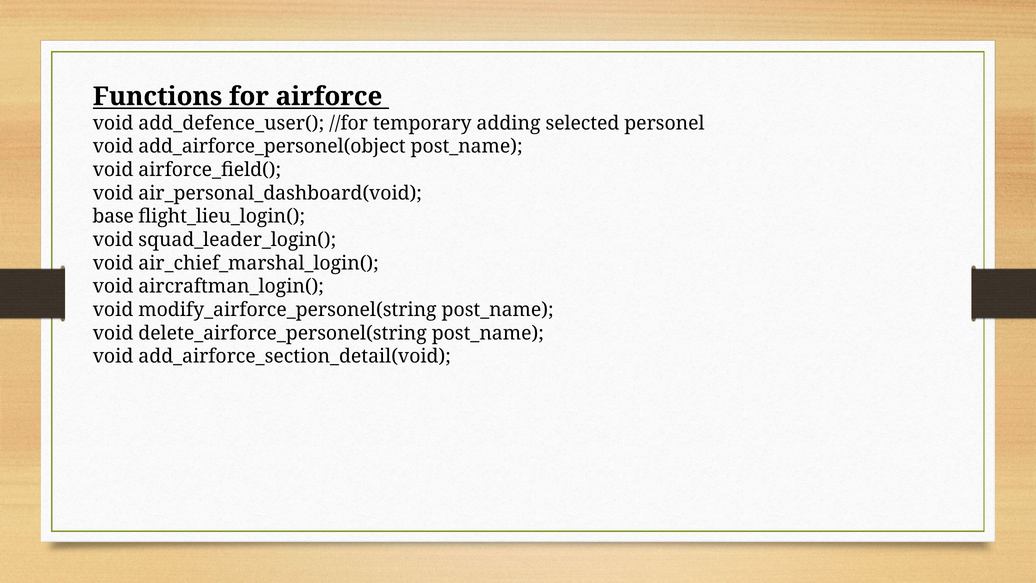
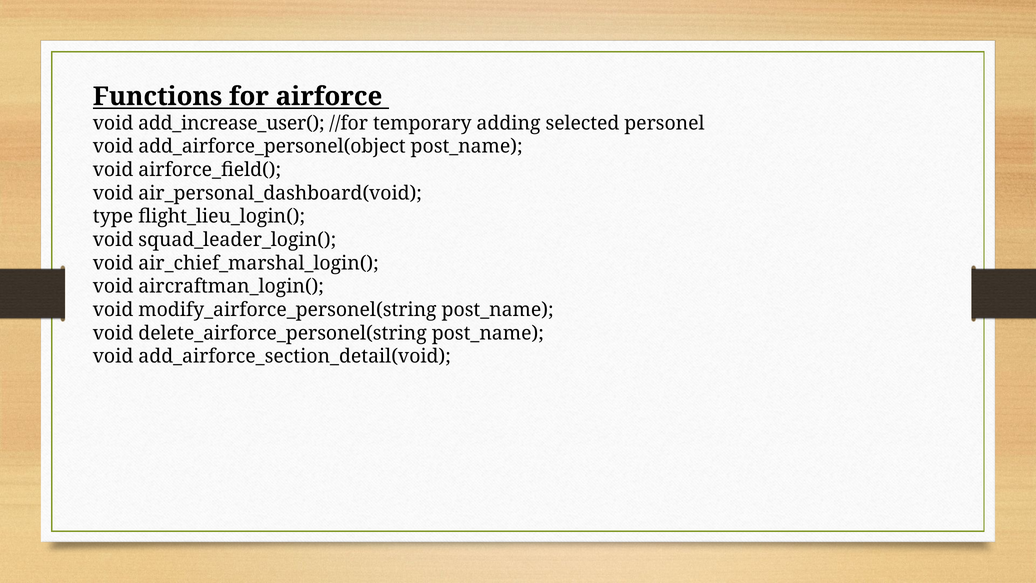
add_defence_user(: add_defence_user( -> add_increase_user(
base: base -> type
